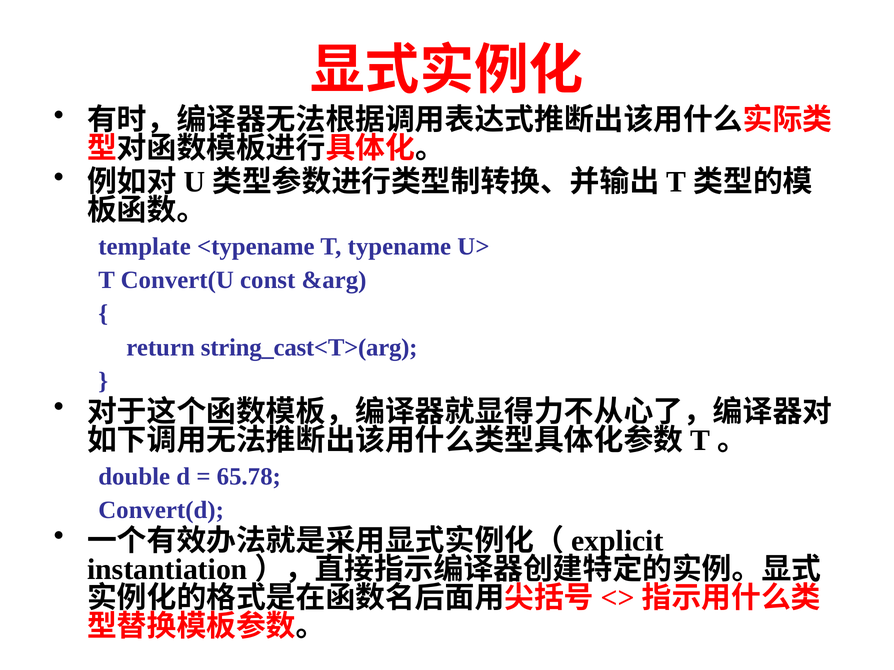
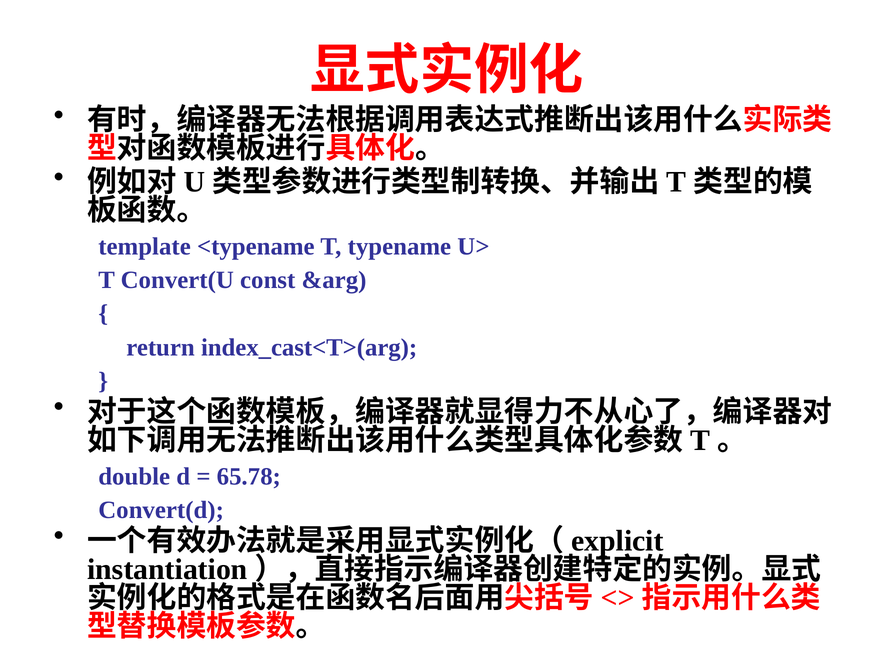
string_cast<T>(arg: string_cast<T>(arg -> index_cast<T>(arg
